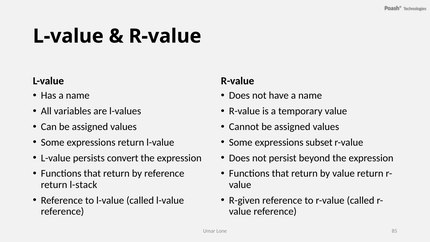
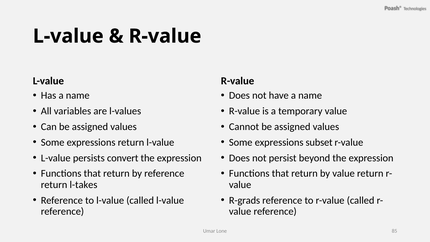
l-stack: l-stack -> l-takes
R-given: R-given -> R-grads
